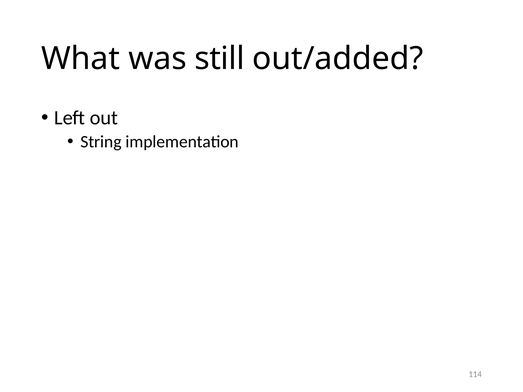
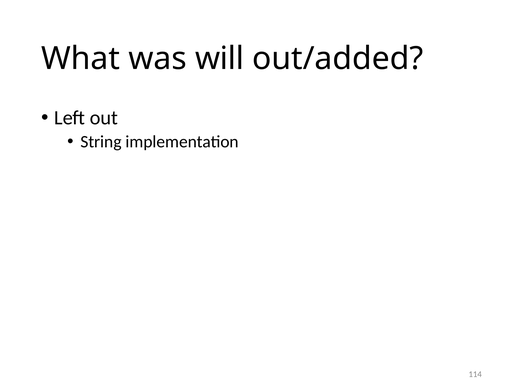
still: still -> will
